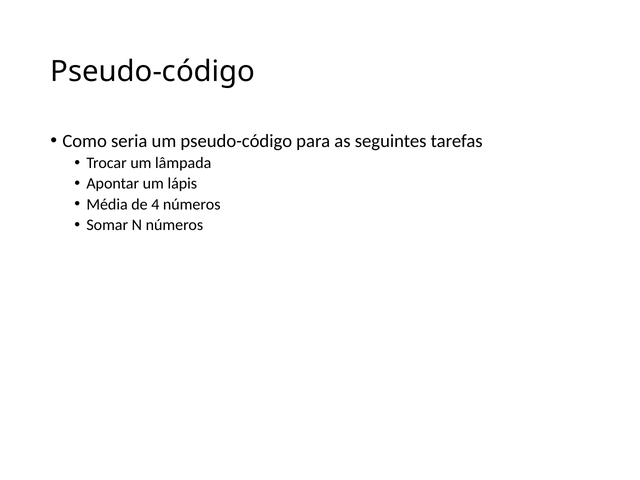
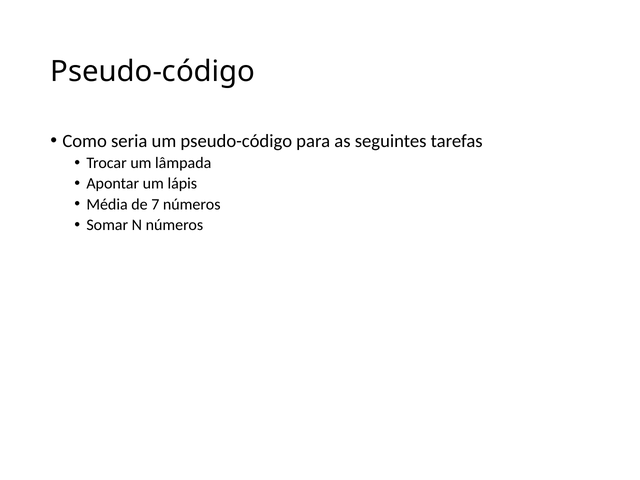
4: 4 -> 7
